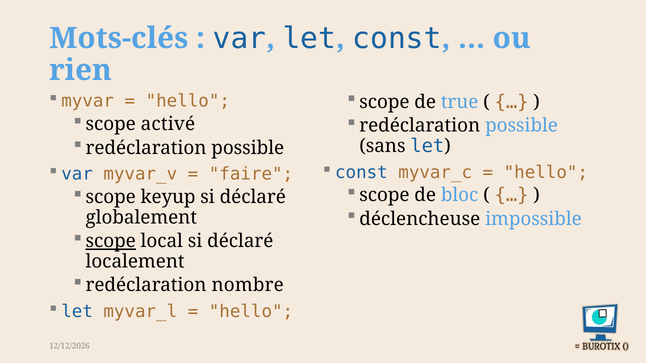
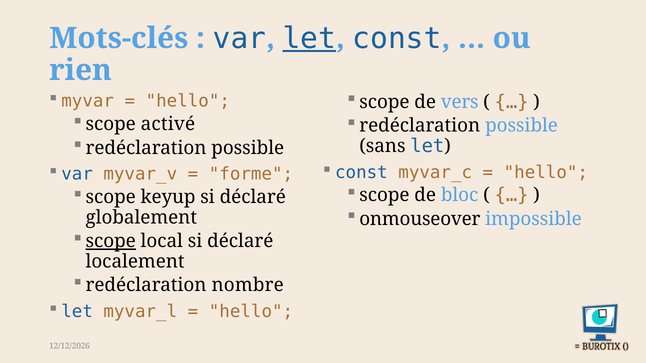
let at (309, 38) underline: none -> present
true: true -> vers
faire: faire -> forme
déclencheuse: déclencheuse -> onmouseover
